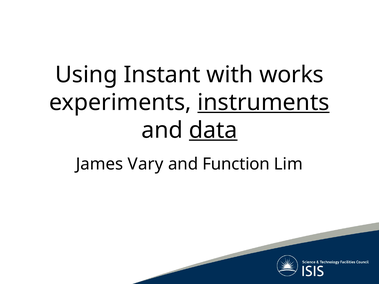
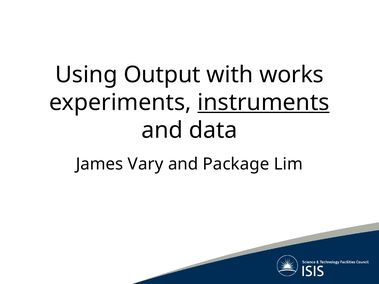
Instant: Instant -> Output
data underline: present -> none
Function: Function -> Package
